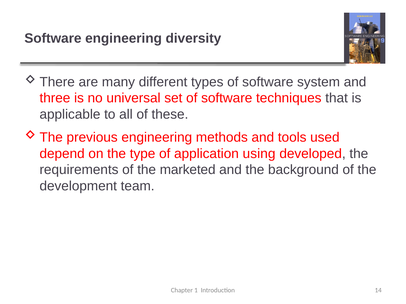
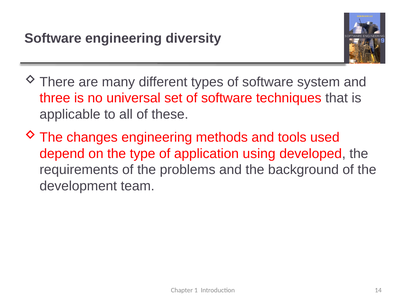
previous: previous -> changes
marketed: marketed -> problems
